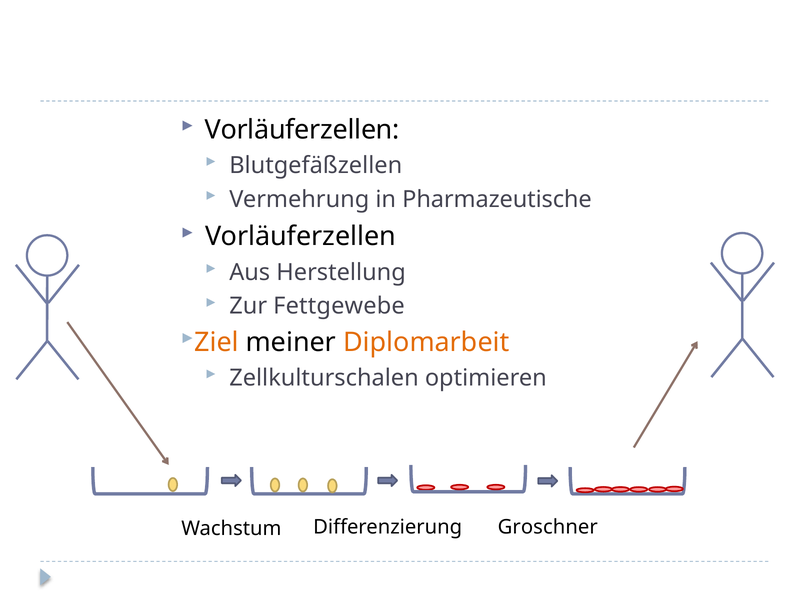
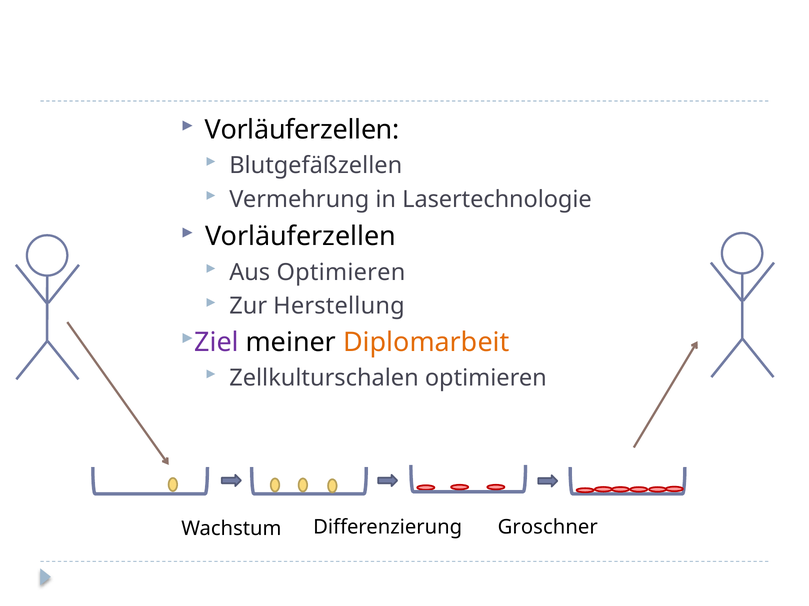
Pharmazeutische: Pharmazeutische -> Lasertechnologie
Aus Herstellung: Herstellung -> Optimieren
Fettgewebe: Fettgewebe -> Herstellung
Ziel colour: orange -> purple
